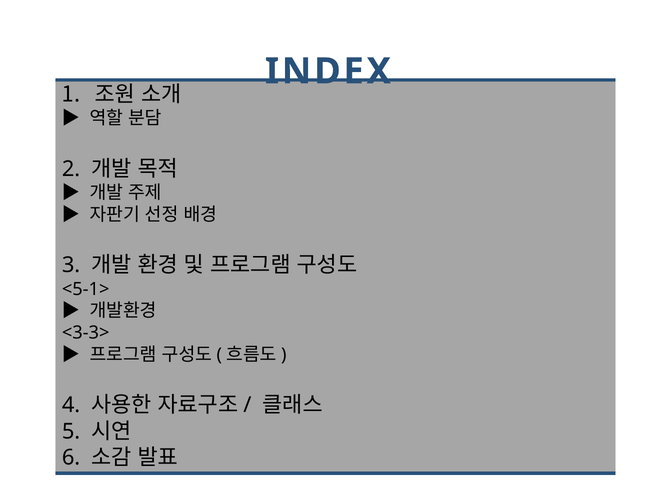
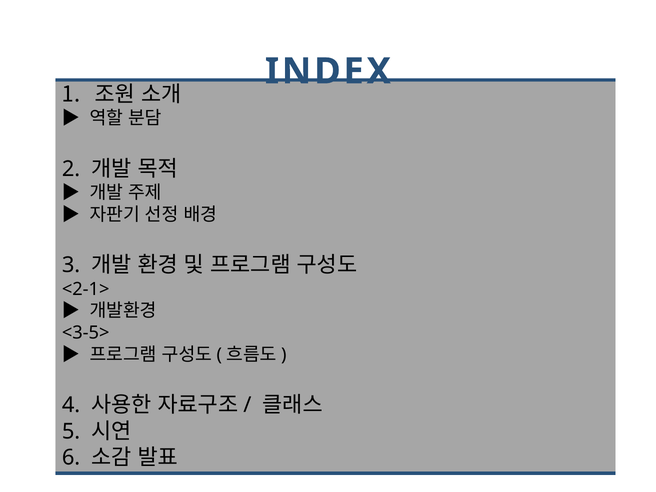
<5-1>: <5-1> -> <2-1>
<3-3>: <3-3> -> <3-5>
